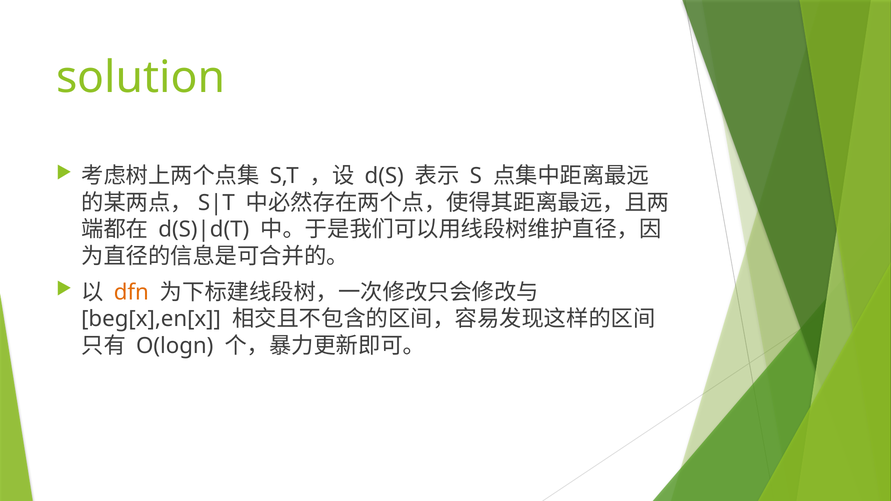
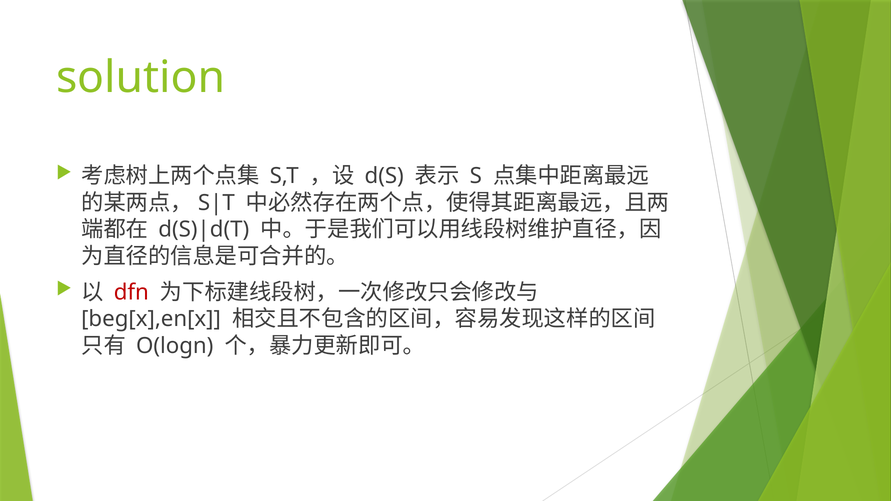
dfn colour: orange -> red
